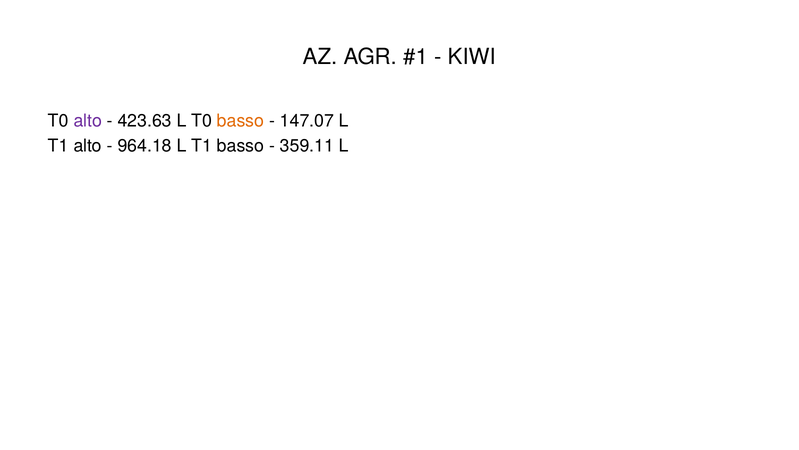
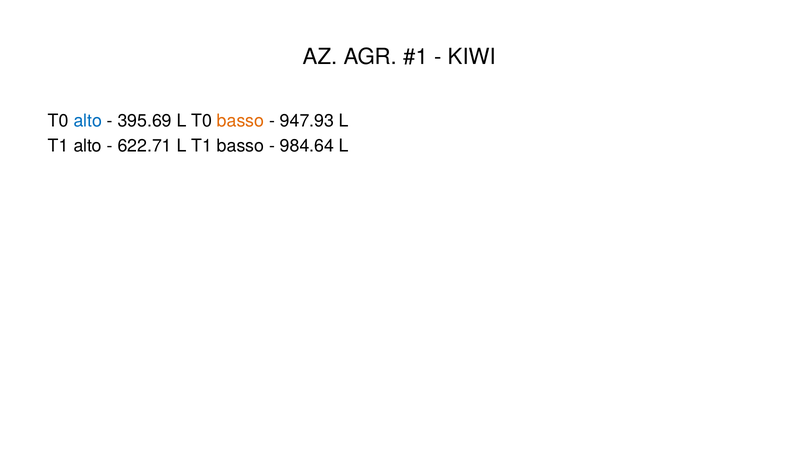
alto at (88, 121) colour: purple -> blue
423.63: 423.63 -> 395.69
147.07: 147.07 -> 947.93
964.18: 964.18 -> 622.71
359.11: 359.11 -> 984.64
